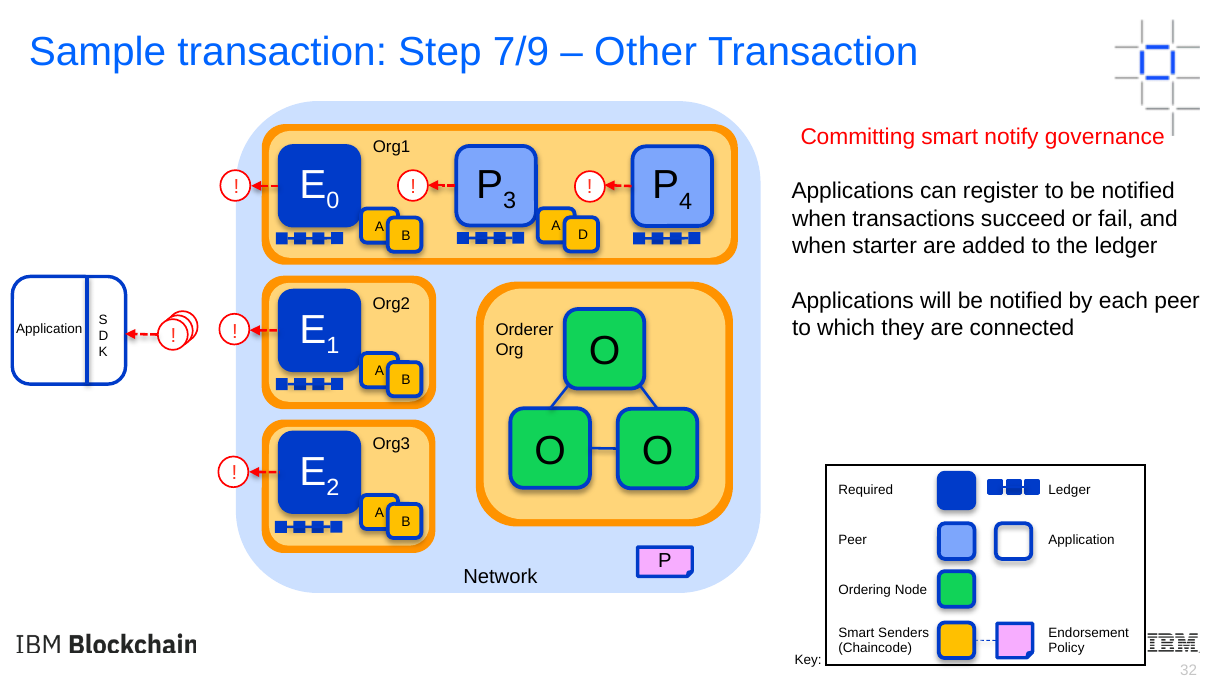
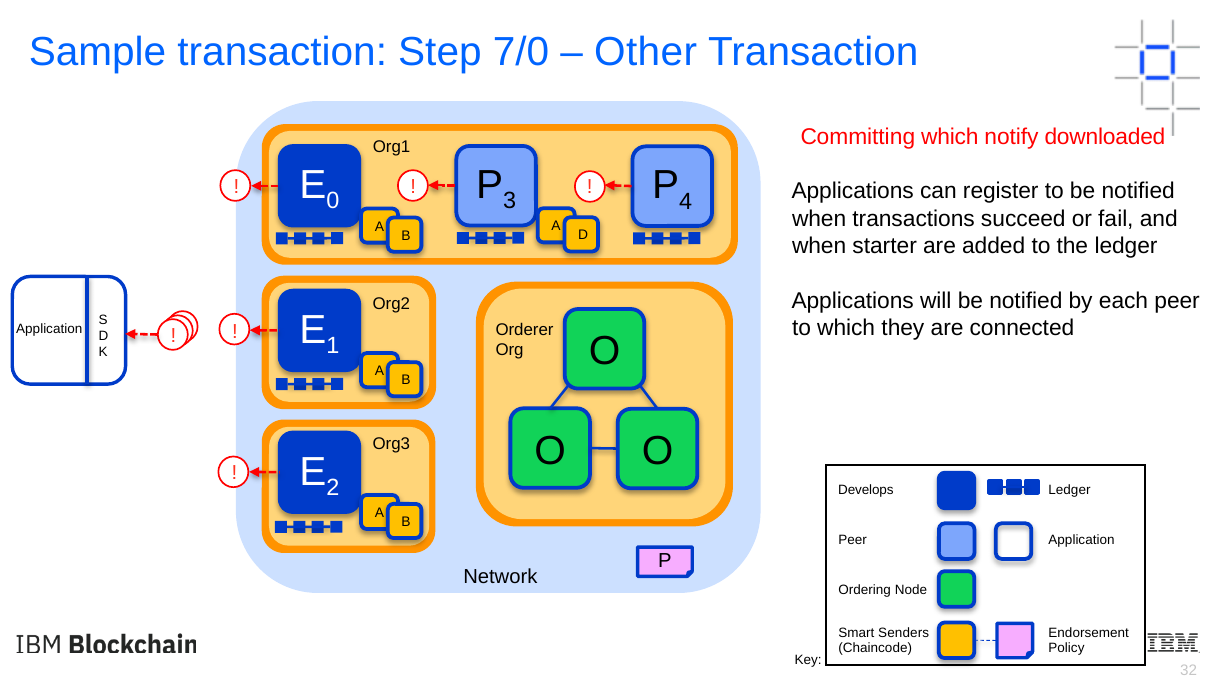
7/9: 7/9 -> 7/0
Committing smart: smart -> which
governance: governance -> downloaded
Required: Required -> Develops
